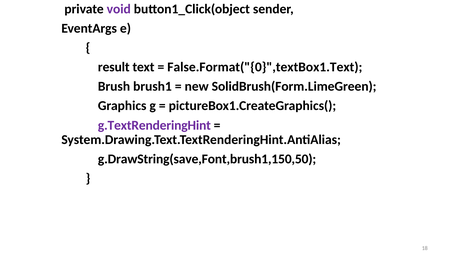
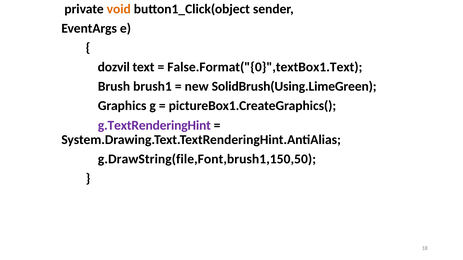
void colour: purple -> orange
result: result -> dozvil
SolidBrush(Form.LimeGreen: SolidBrush(Form.LimeGreen -> SolidBrush(Using.LimeGreen
g.DrawString(save,Font,brush1,150,50: g.DrawString(save,Font,brush1,150,50 -> g.DrawString(file,Font,brush1,150,50
